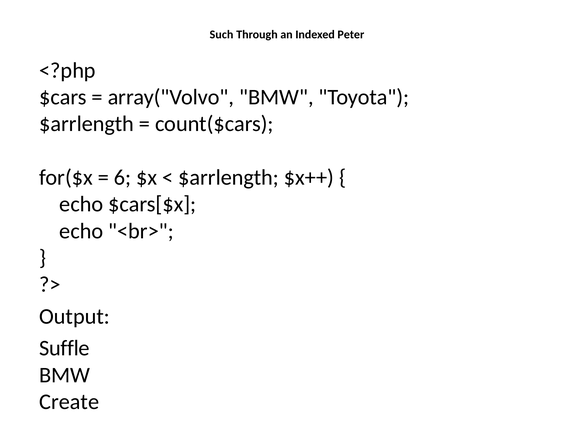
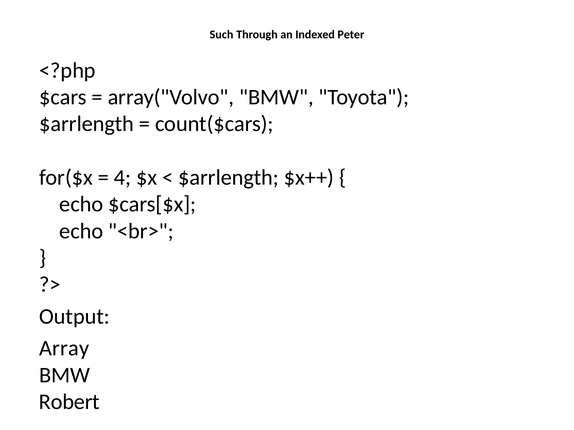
6: 6 -> 4
Suffle: Suffle -> Array
Create: Create -> Robert
